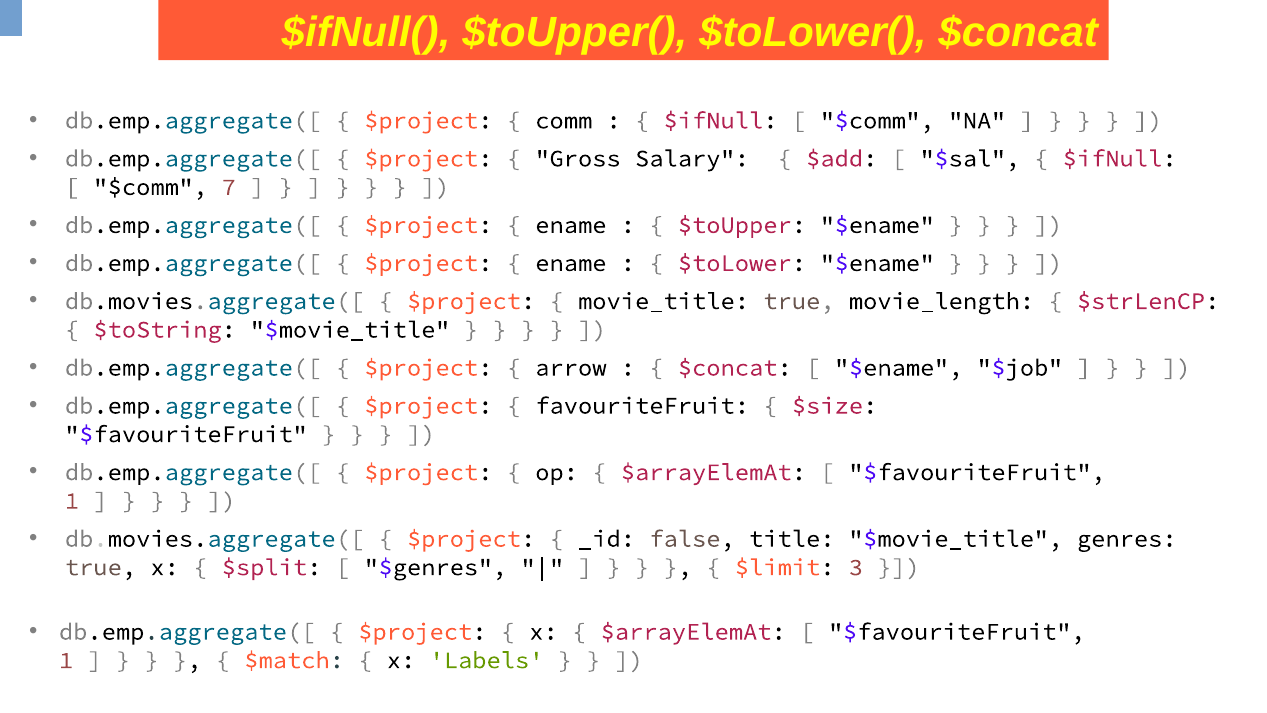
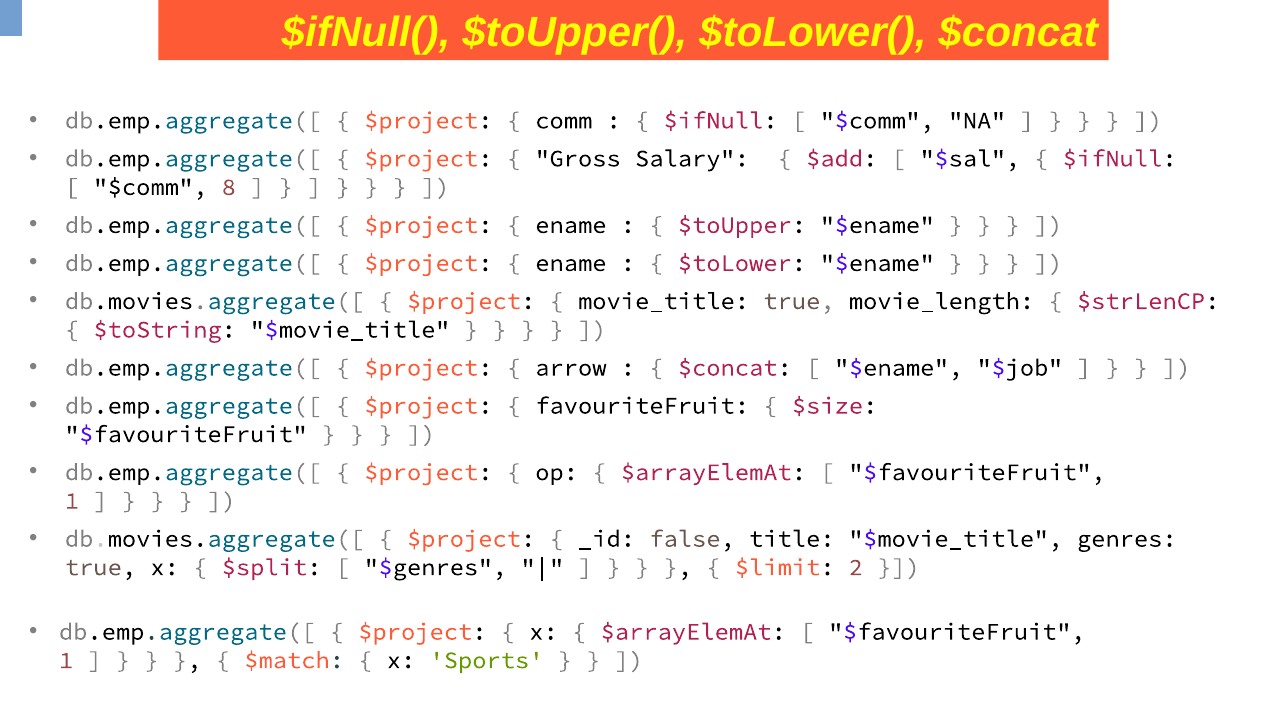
7: 7 -> 8
3: 3 -> 2
Labels: Labels -> Sports
